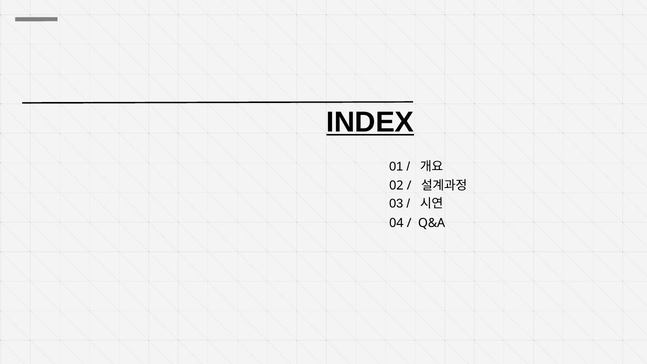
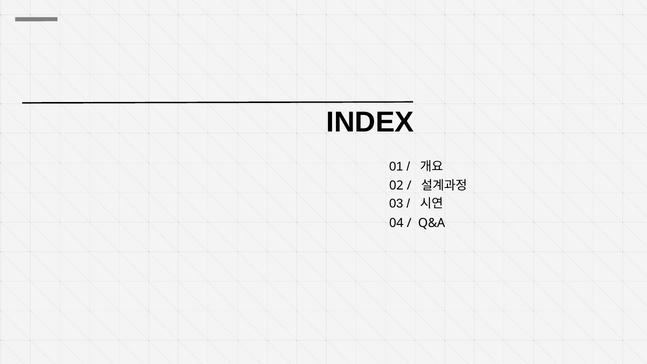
INDEX underline: present -> none
